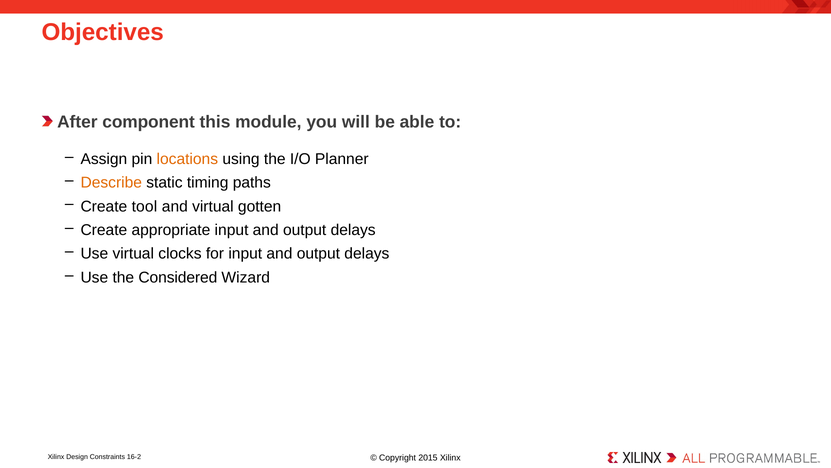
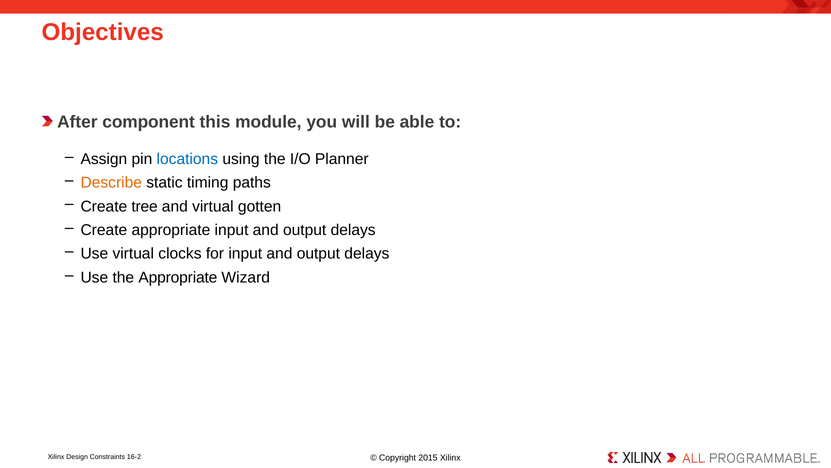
locations colour: orange -> blue
tool: tool -> tree
the Considered: Considered -> Appropriate
